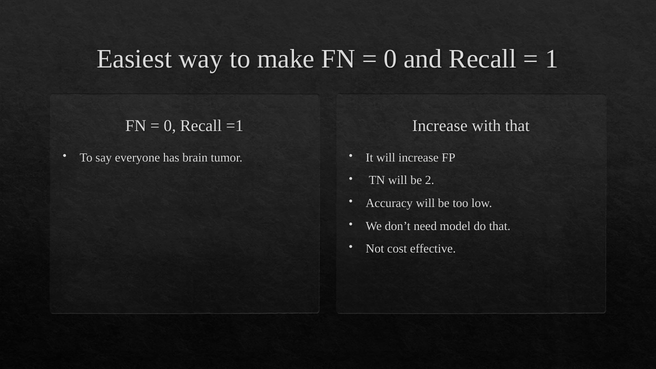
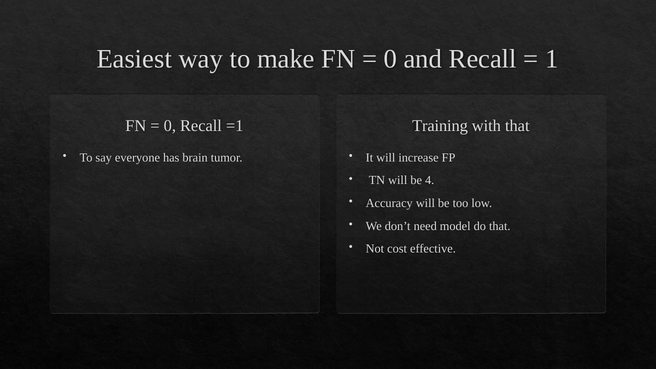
Increase at (440, 126): Increase -> Training
2: 2 -> 4
